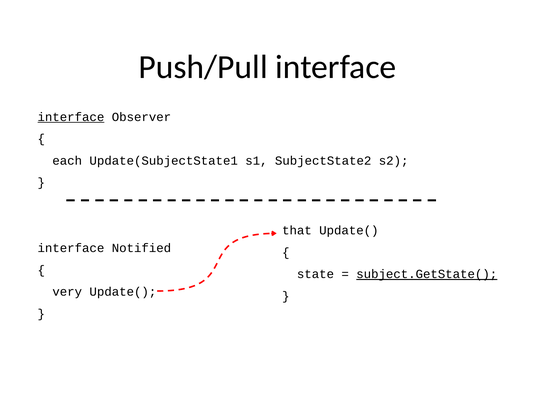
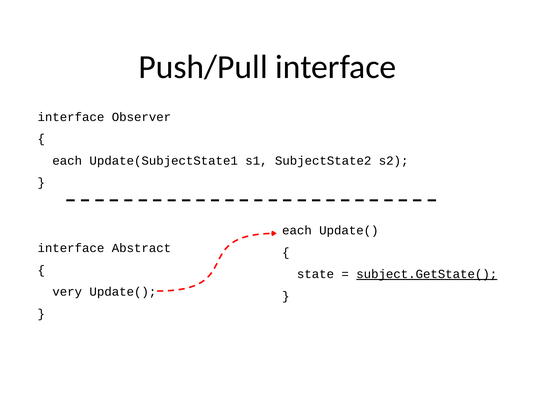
interface at (71, 117) underline: present -> none
that at (297, 231): that -> each
Notified: Notified -> Abstract
